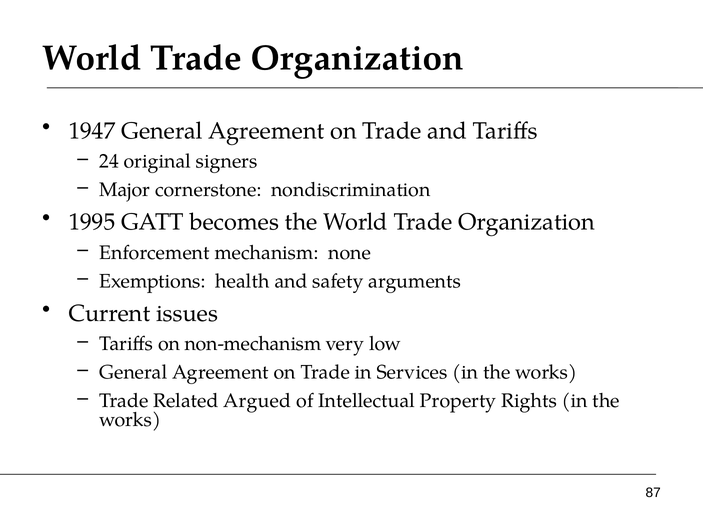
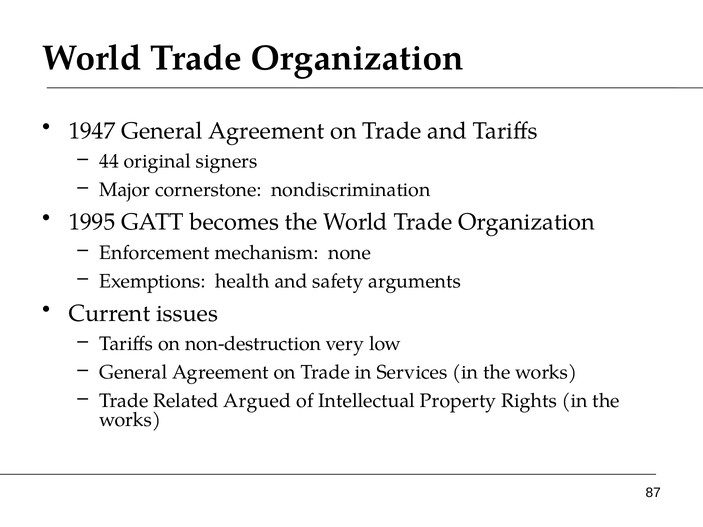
24: 24 -> 44
non-mechanism: non-mechanism -> non-destruction
